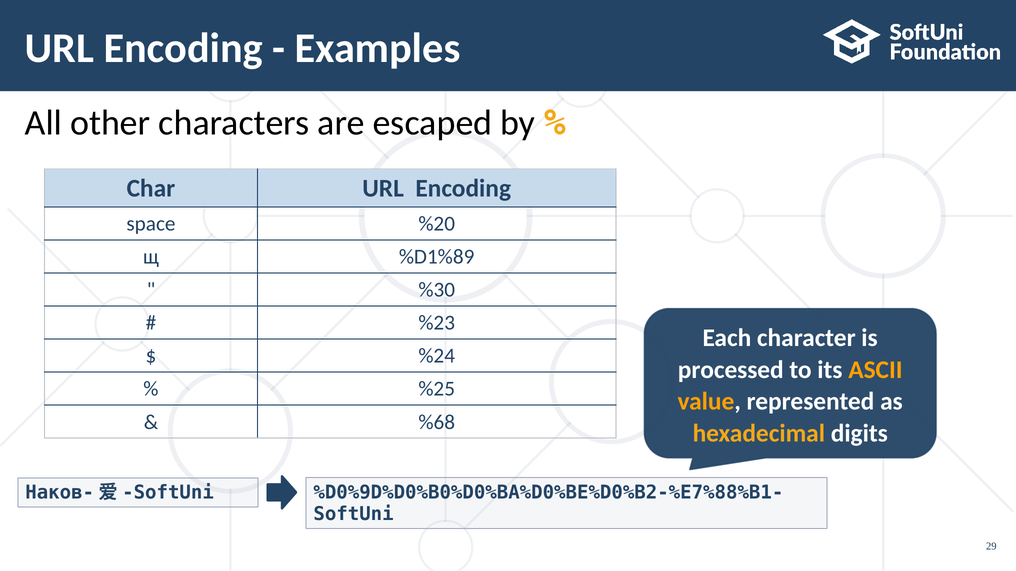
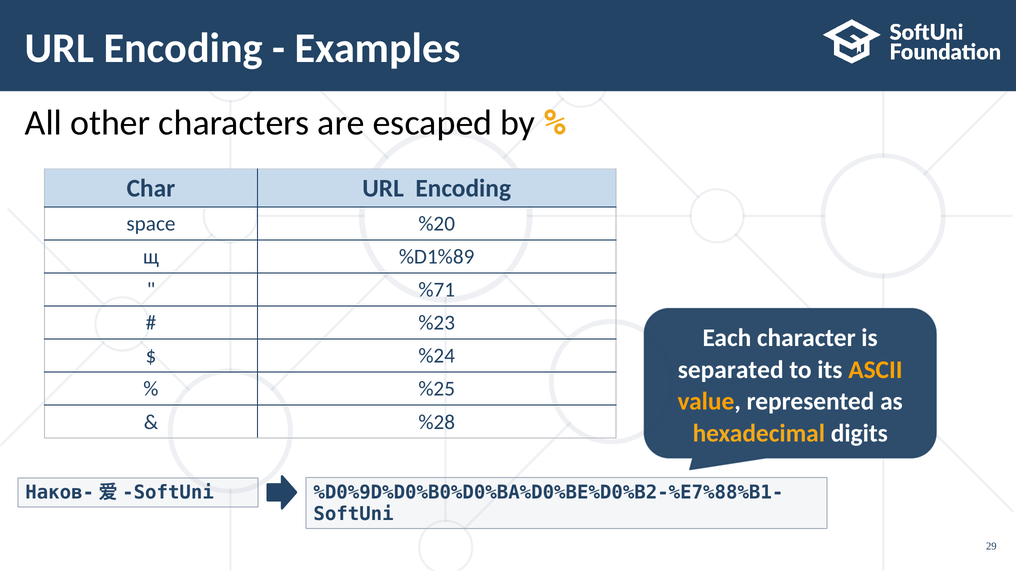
%30: %30 -> %71
processed: processed -> separated
%68: %68 -> %28
